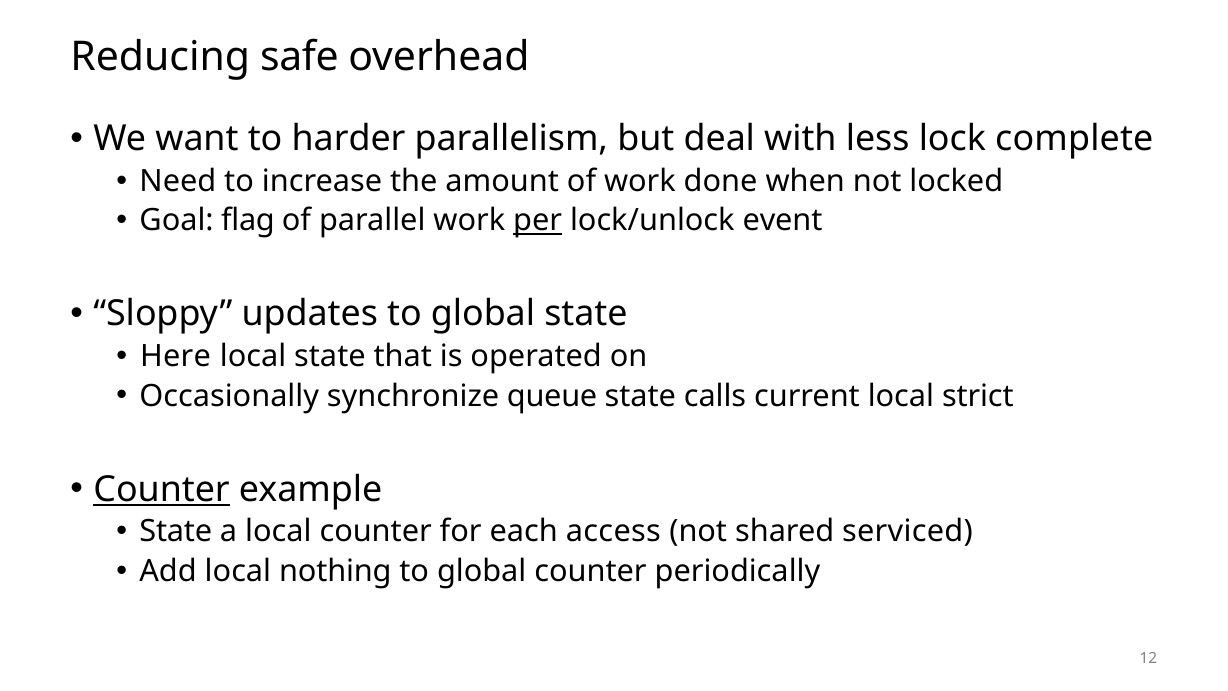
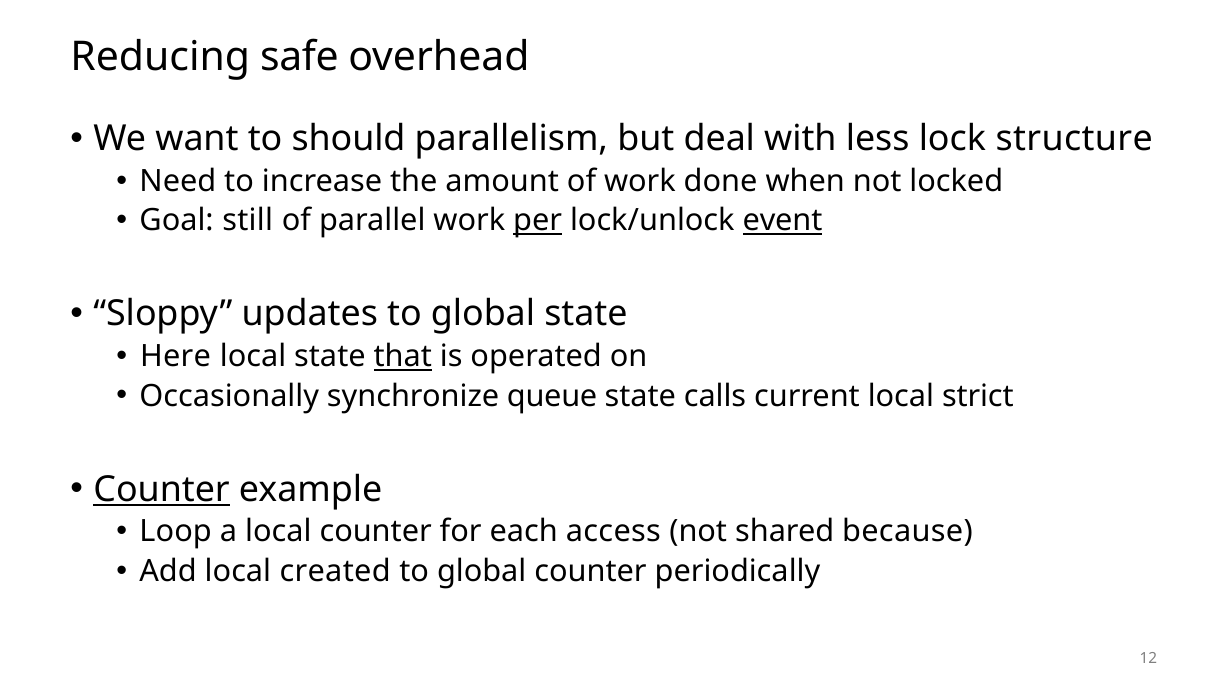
harder: harder -> should
complete: complete -> structure
flag: flag -> still
event underline: none -> present
that underline: none -> present
State at (176, 532): State -> Loop
serviced: serviced -> because
nothing: nothing -> created
